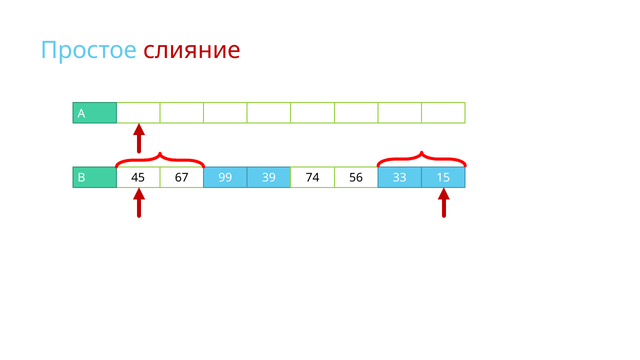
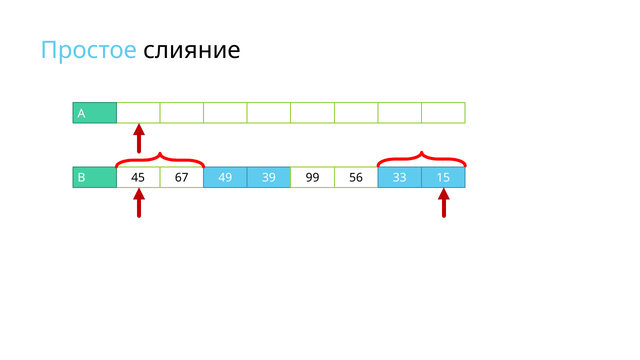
слияние colour: red -> black
99: 99 -> 49
74: 74 -> 99
